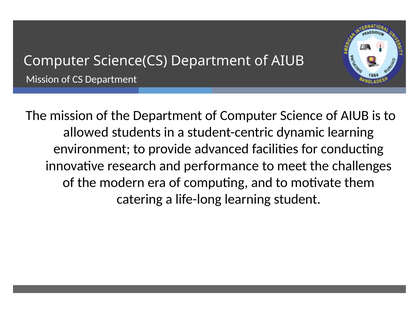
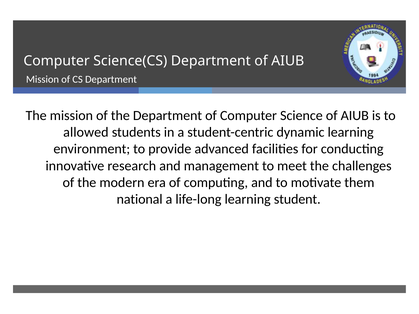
performance: performance -> management
catering: catering -> national
